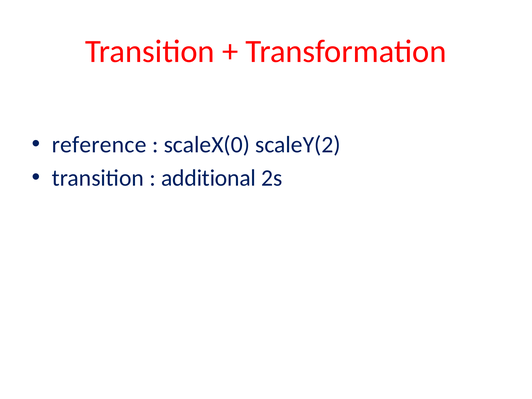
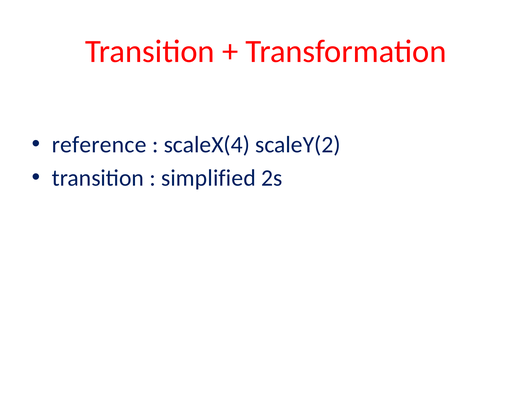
scaleX(0: scaleX(0 -> scaleX(4
additional: additional -> simplified
